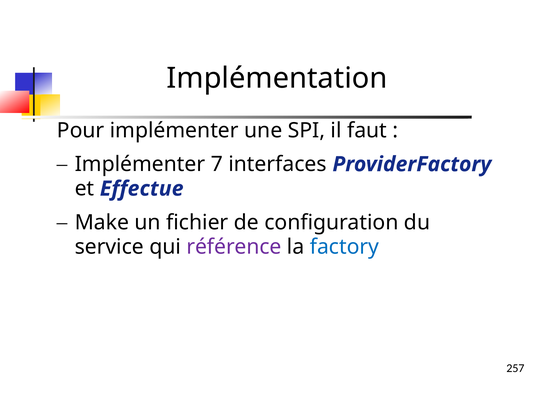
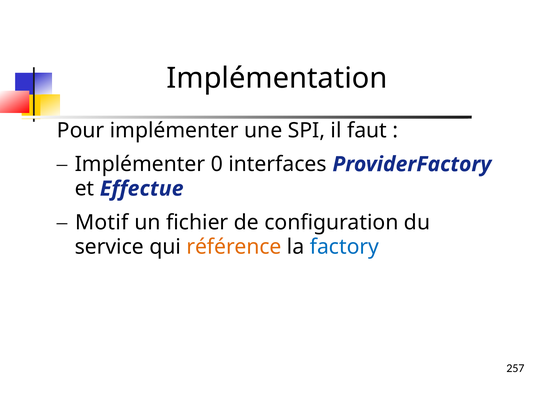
7: 7 -> 0
Make: Make -> Motif
référence colour: purple -> orange
